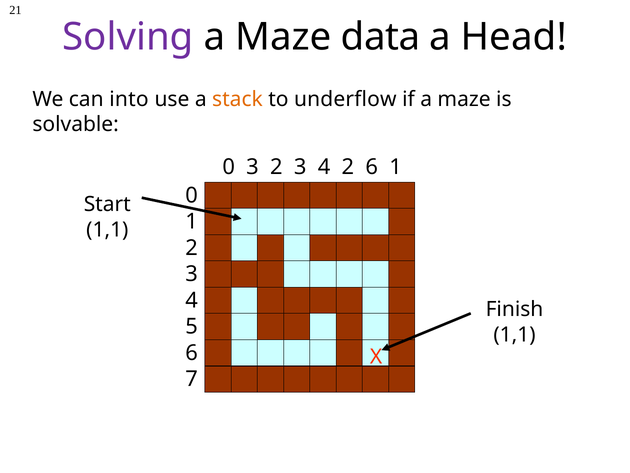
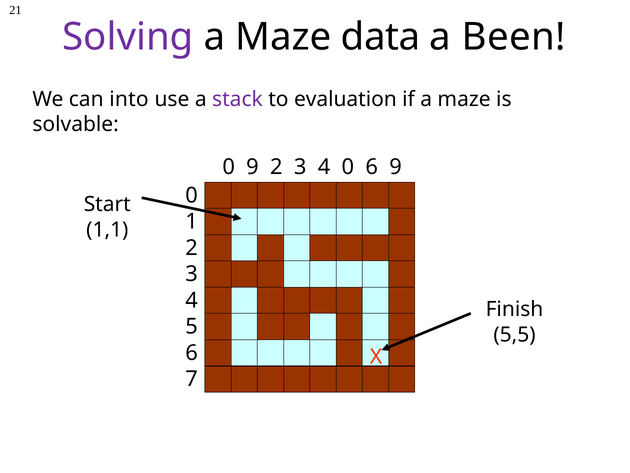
Head: Head -> Been
stack colour: orange -> purple
underflow: underflow -> evaluation
0 3: 3 -> 9
4 2: 2 -> 0
6 1: 1 -> 9
1,1 at (515, 334): 1,1 -> 5,5
